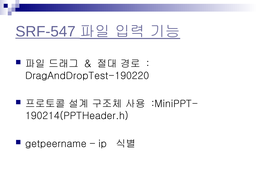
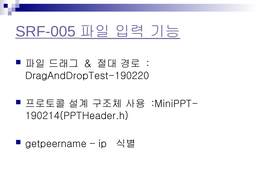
SRF-547: SRF-547 -> SRF-005
